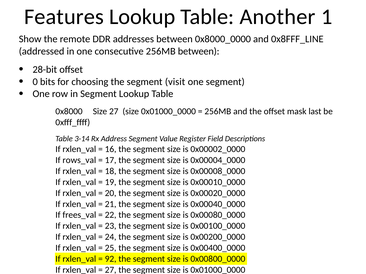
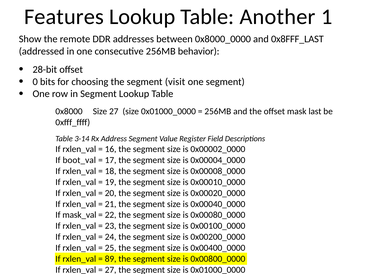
0x8FFF_LINE: 0x8FFF_LINE -> 0x8FFF_LAST
256MB between: between -> behavior
rows_val: rows_val -> boot_val
frees_val: frees_val -> mask_val
92: 92 -> 89
